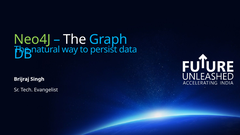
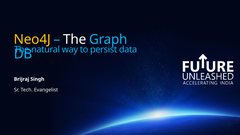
Neo4J colour: light green -> yellow
